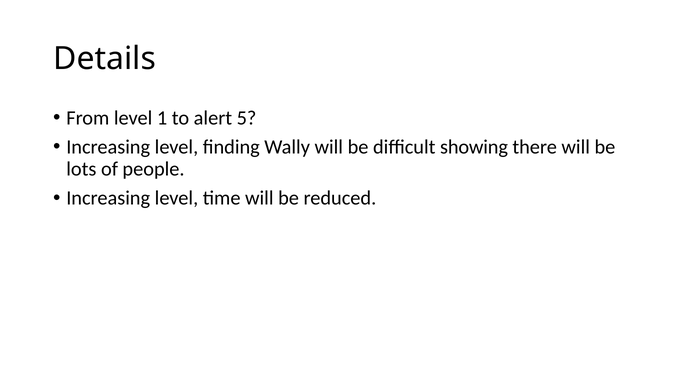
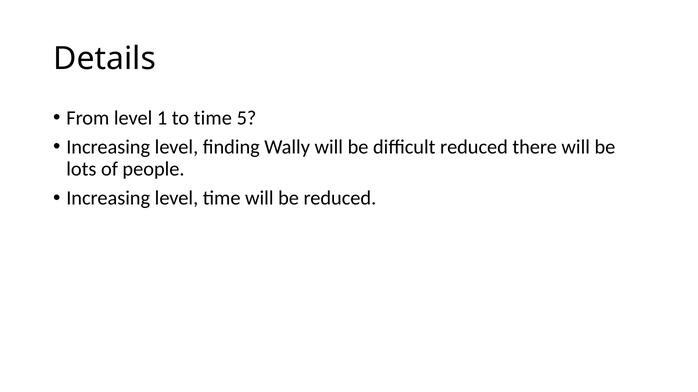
to alert: alert -> time
difficult showing: showing -> reduced
